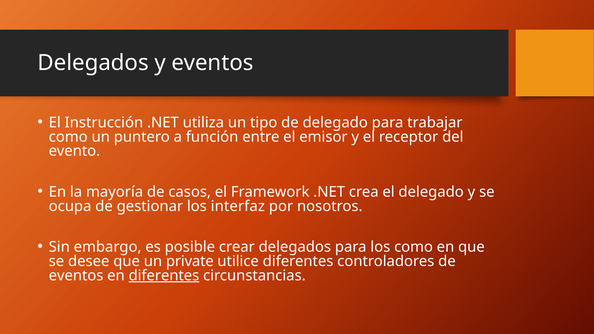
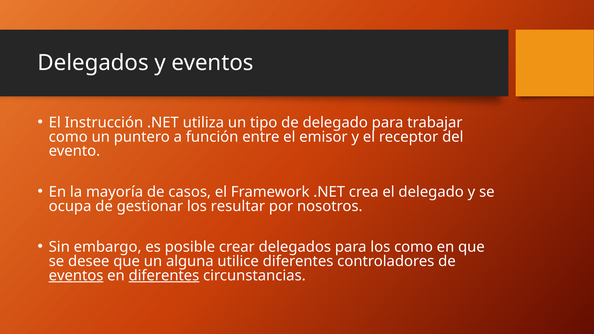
interfaz: interfaz -> resultar
private: private -> alguna
eventos at (76, 276) underline: none -> present
